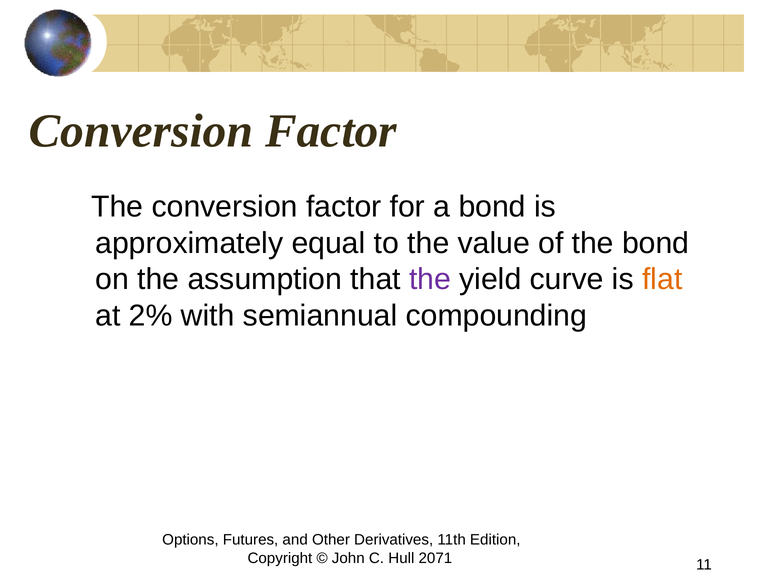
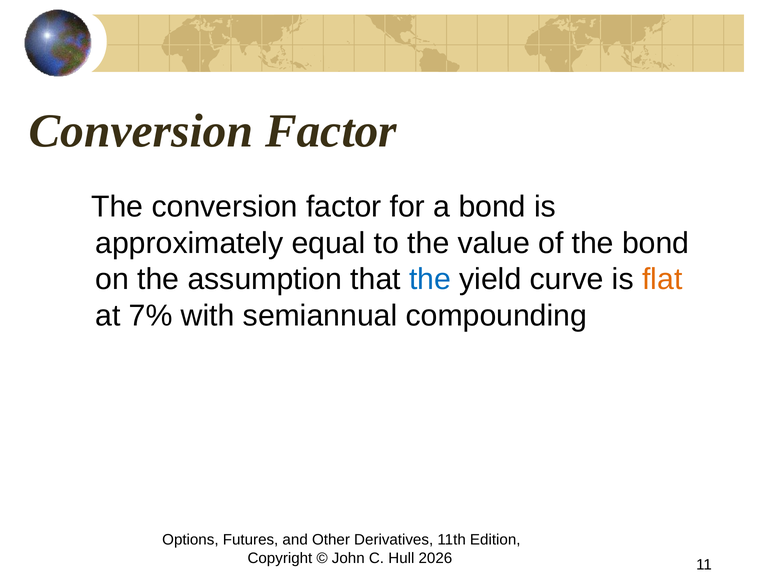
the at (430, 280) colour: purple -> blue
2%: 2% -> 7%
2071: 2071 -> 2026
